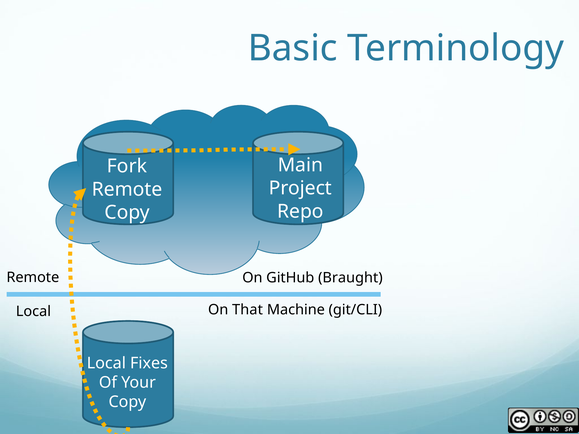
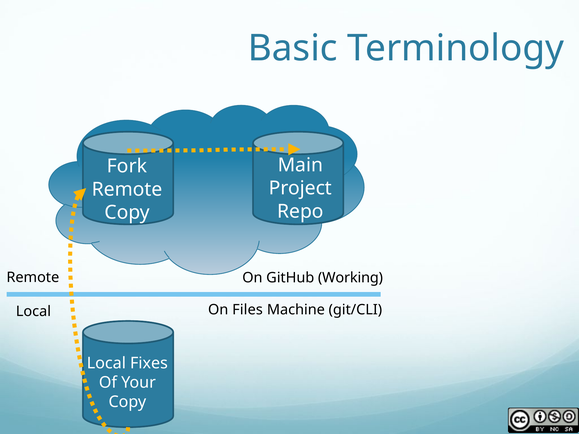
Braught: Braught -> Working
That: That -> Files
